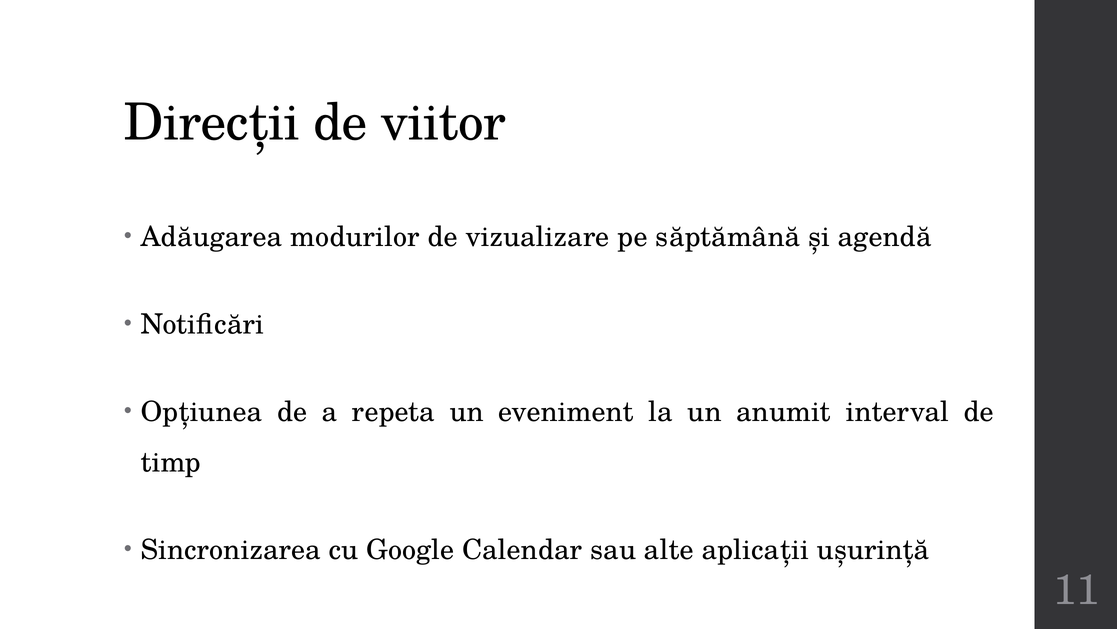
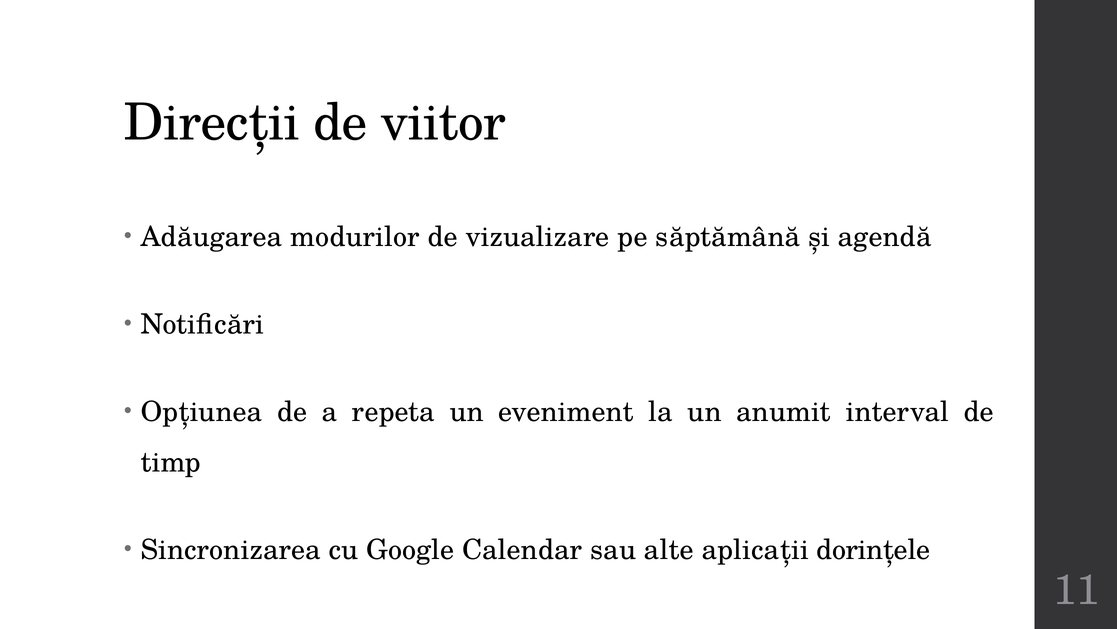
ușurință: ușurință -> dorințele
